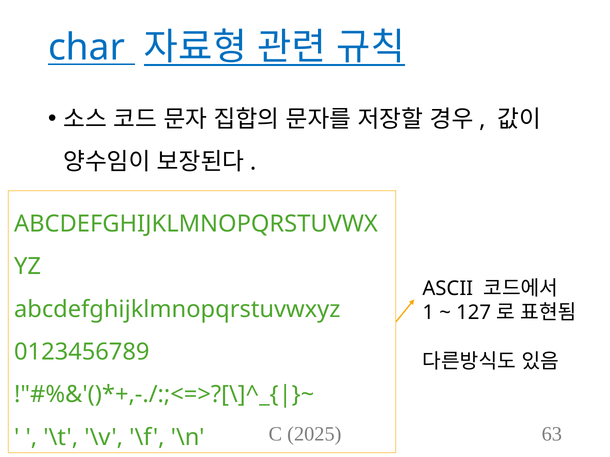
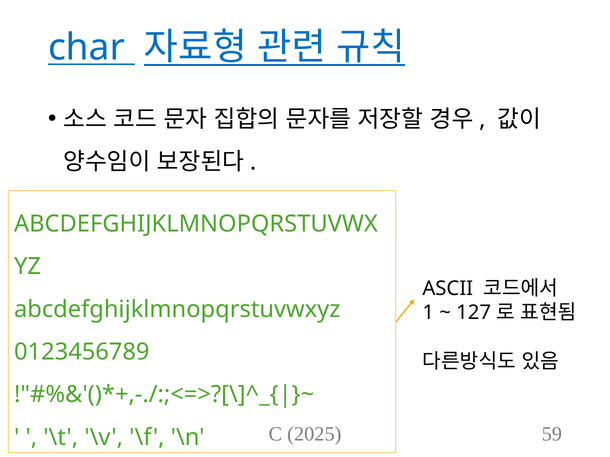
63: 63 -> 59
